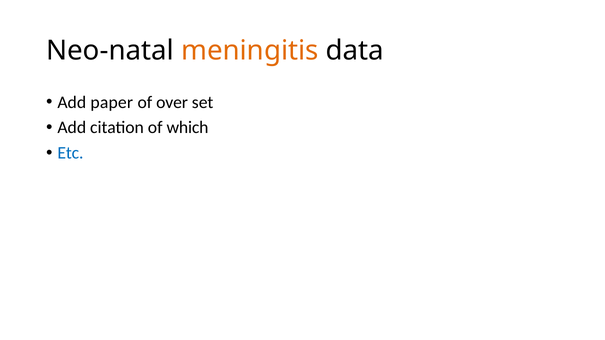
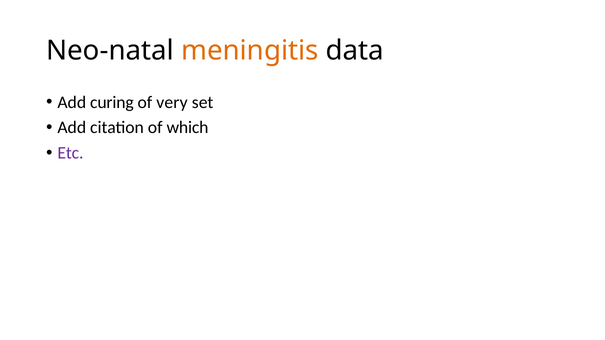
paper: paper -> curing
over: over -> very
Etc colour: blue -> purple
